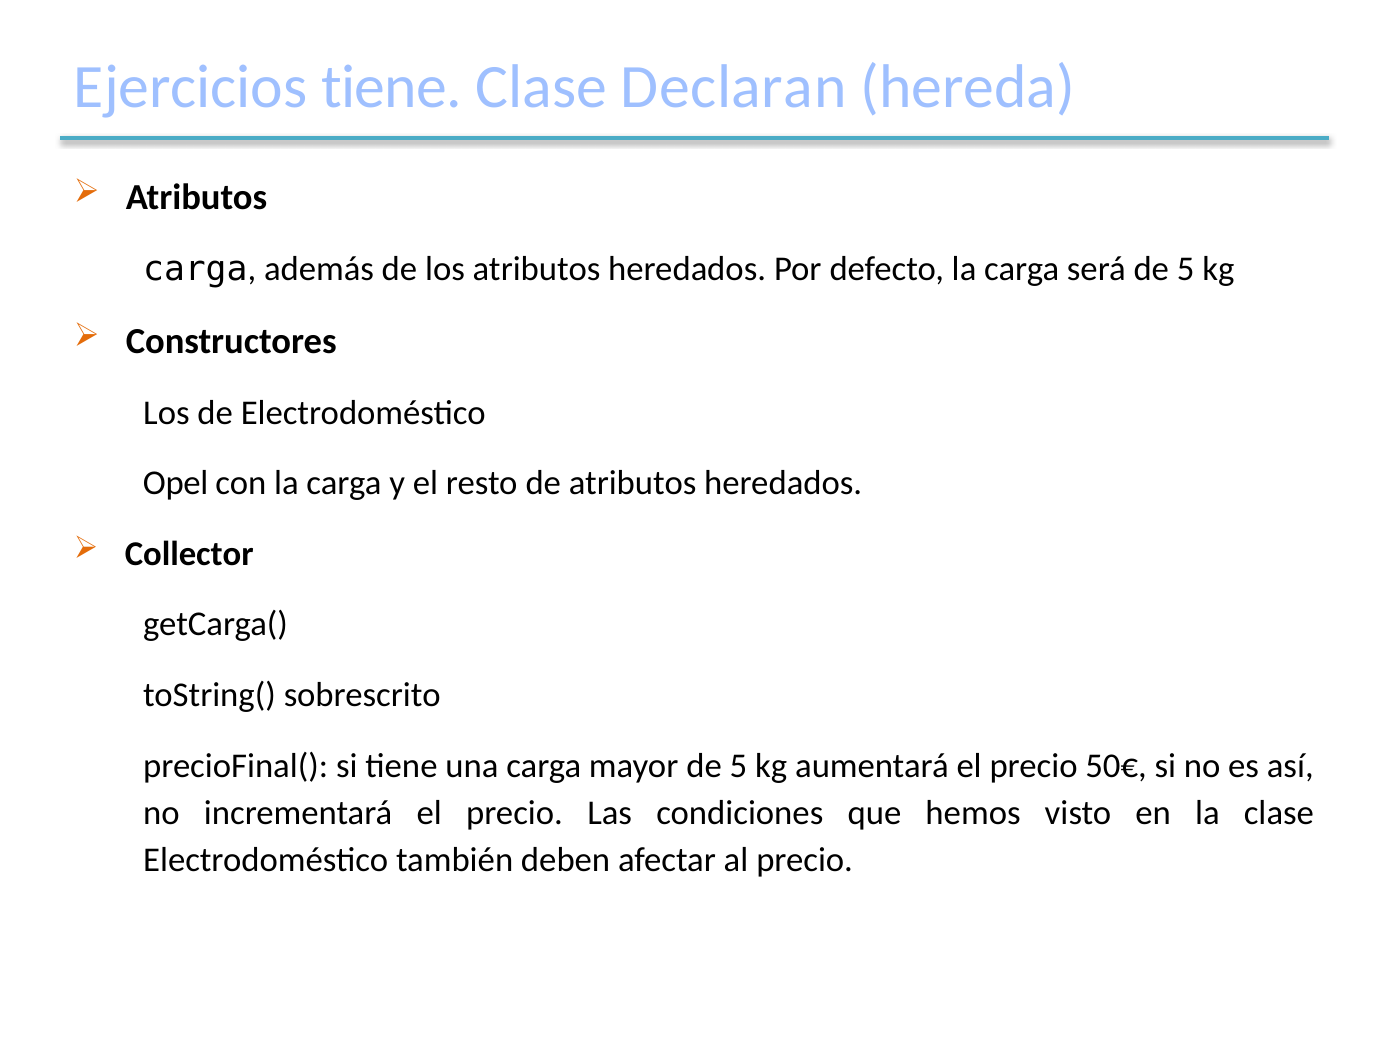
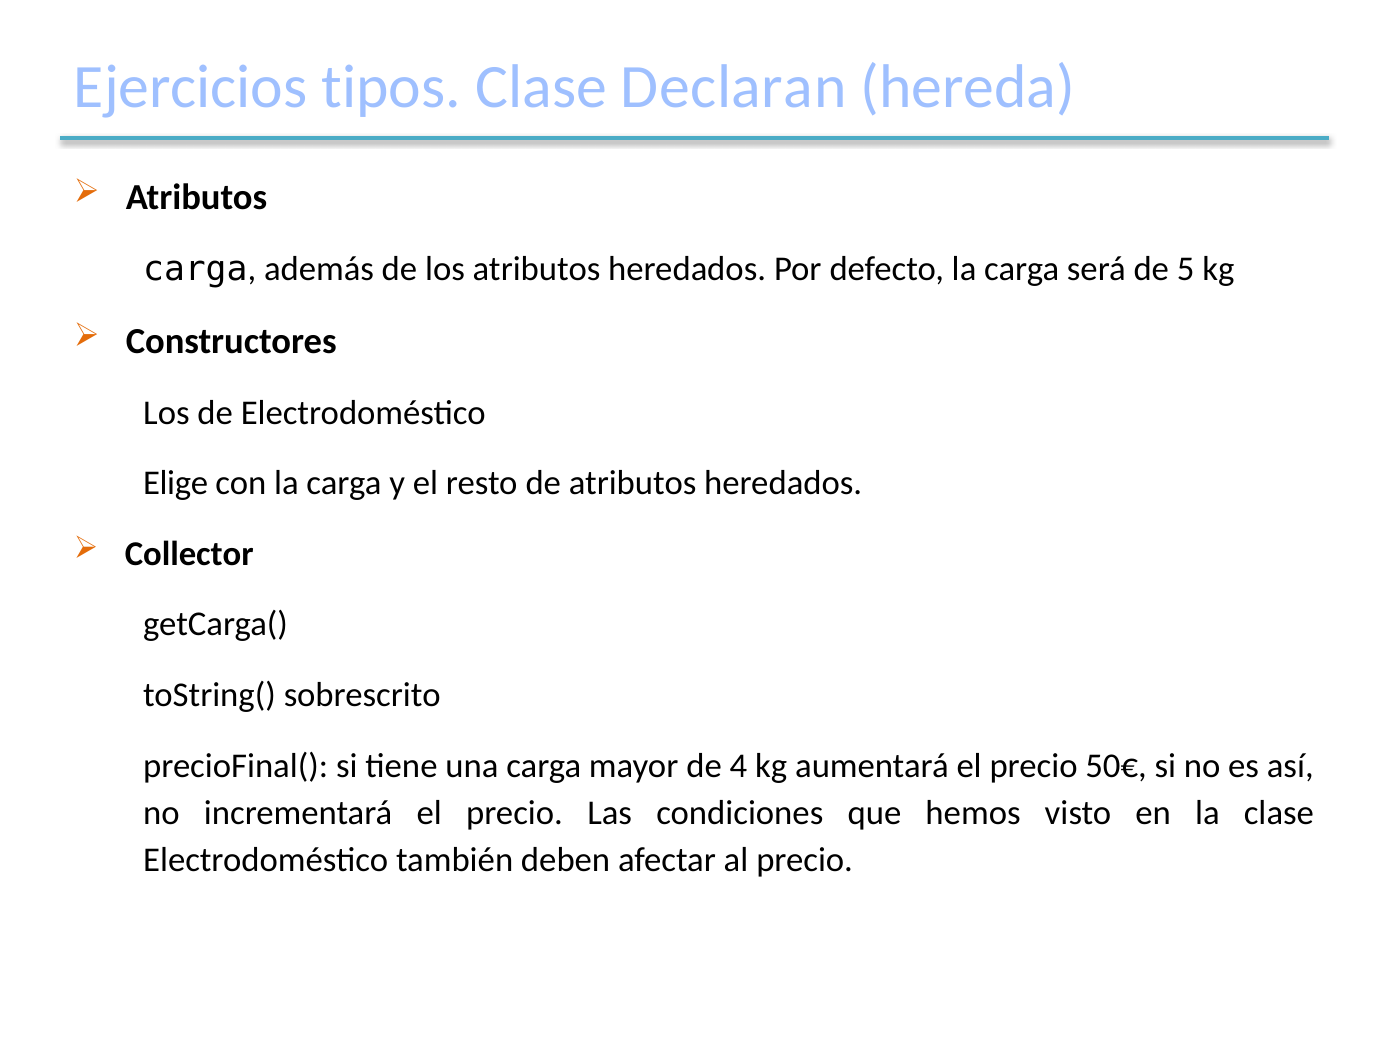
Ejercicios tiene: tiene -> tipos
Opel: Opel -> Elige
mayor de 5: 5 -> 4
